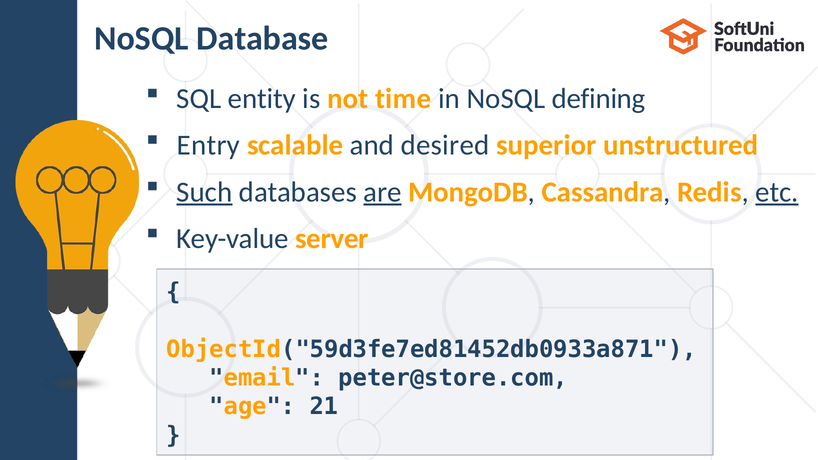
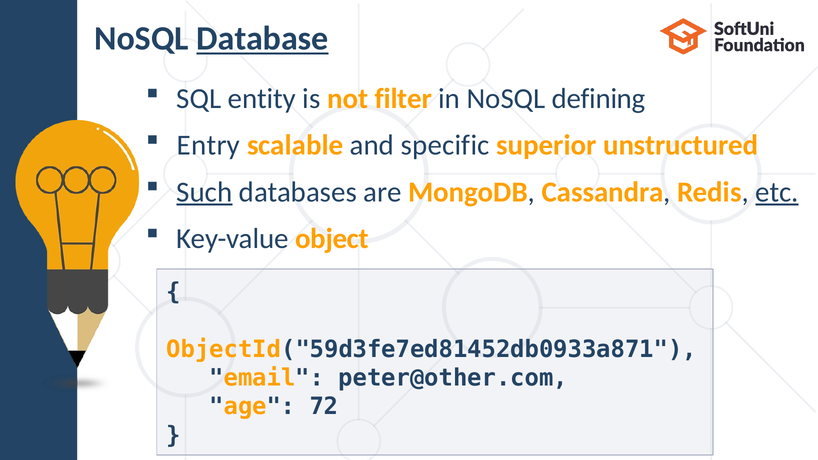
Database underline: none -> present
time: time -> filter
desired: desired -> specific
are underline: present -> none
server: server -> object
peter@store.com: peter@store.com -> peter@other.com
21: 21 -> 72
